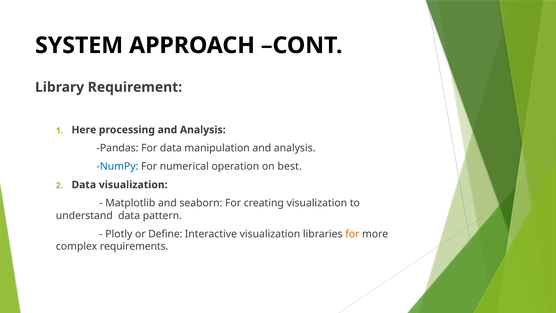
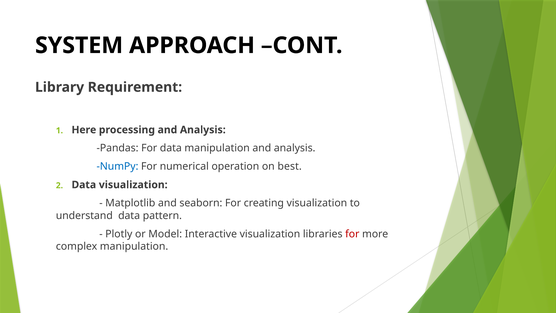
Define: Define -> Model
for at (352, 234) colour: orange -> red
complex requirements: requirements -> manipulation
